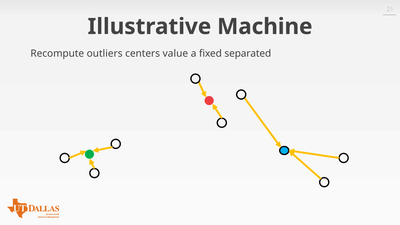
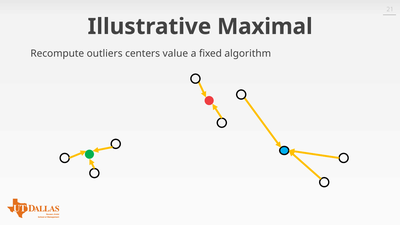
Machine: Machine -> Maximal
separated: separated -> algorithm
